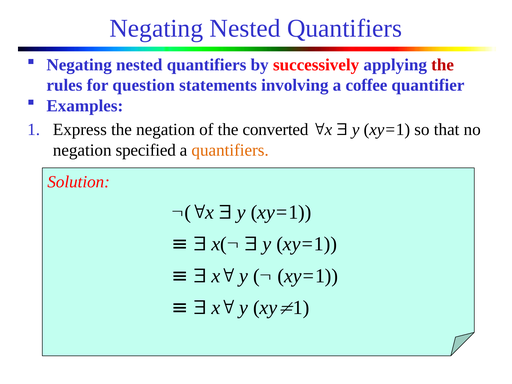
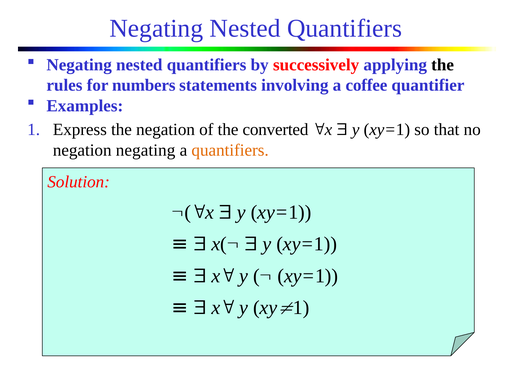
the at (443, 65) colour: red -> black
question: question -> numbers
negation specified: specified -> negating
